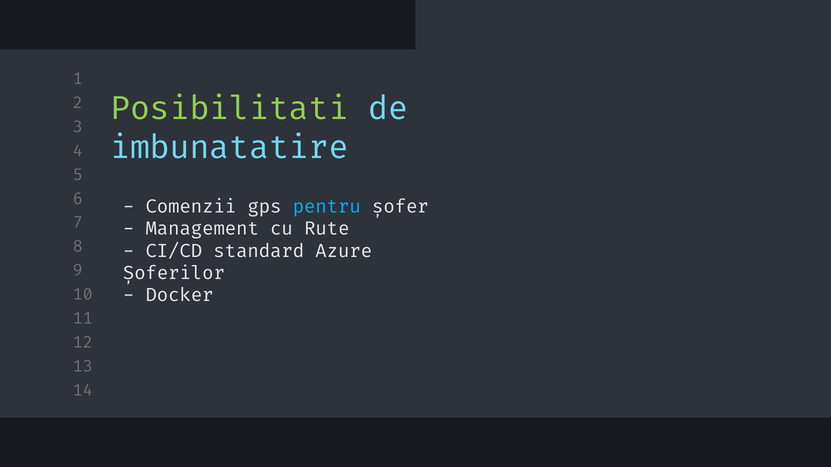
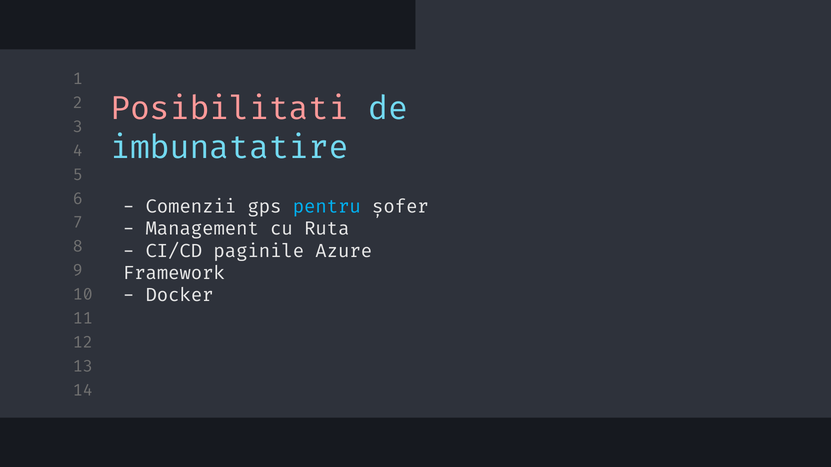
Posibilitati colour: light green -> pink
Rute: Rute -> Ruta
standard: standard -> paginile
Șoferilor: Șoferilor -> Framework
